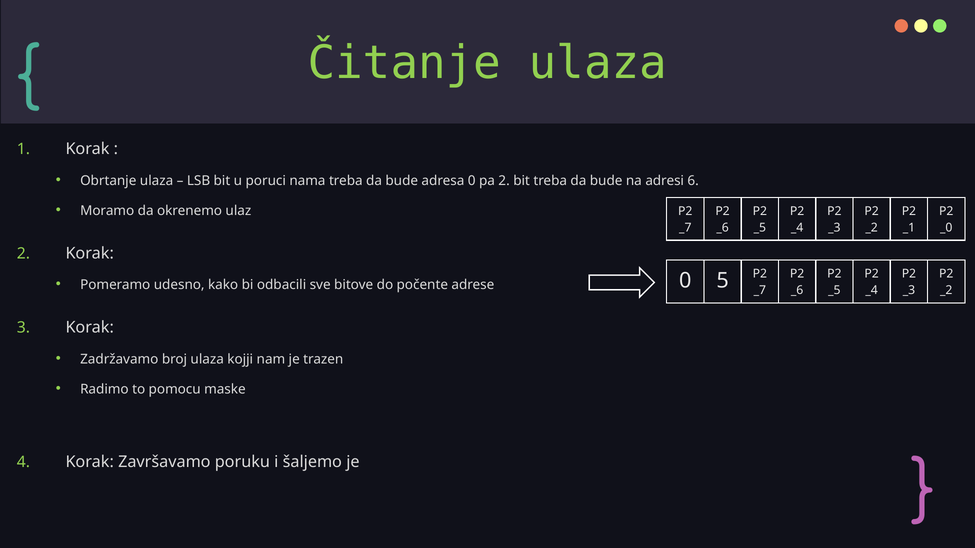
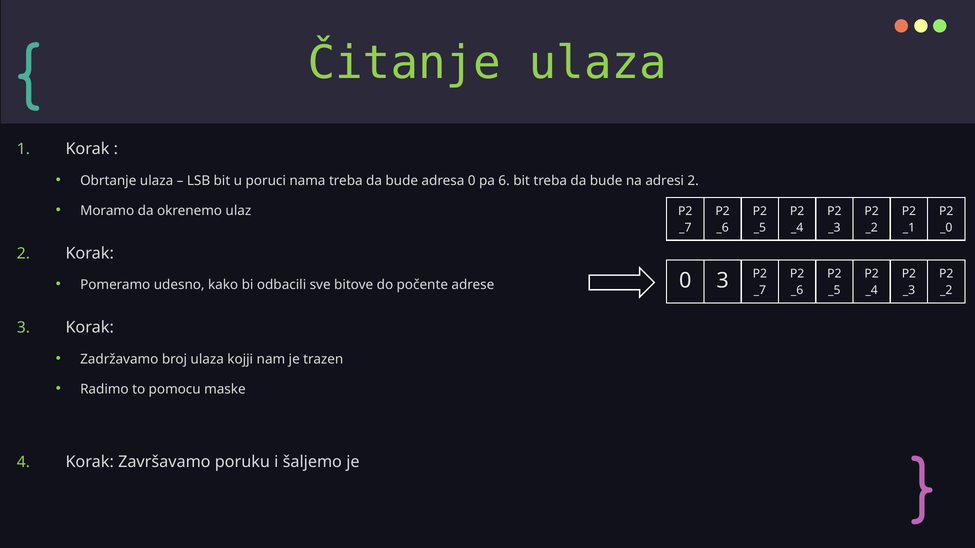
pa 2: 2 -> 6
adresi 6: 6 -> 2
0 5: 5 -> 3
